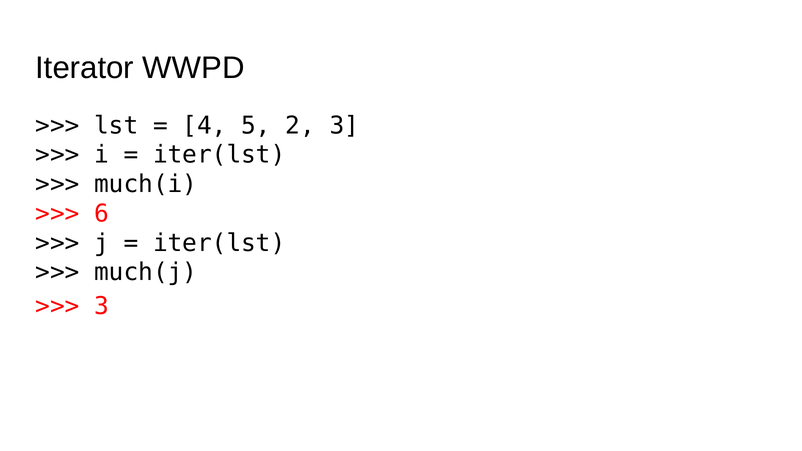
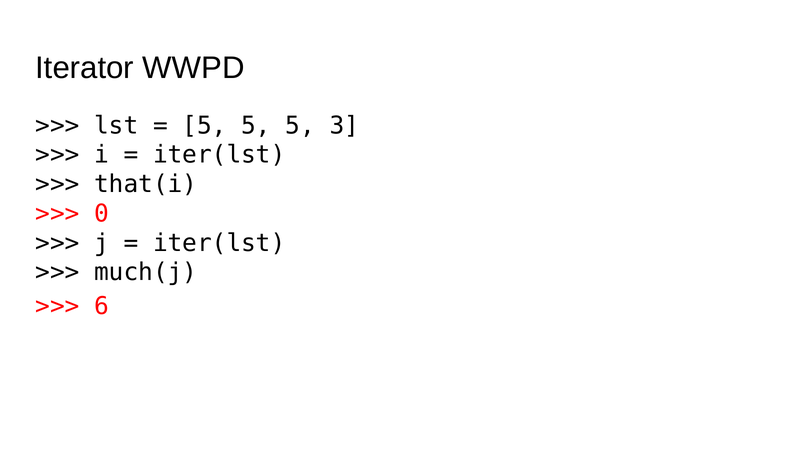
4 at (205, 126): 4 -> 5
2 at (300, 126): 2 -> 5
much(i: much(i -> that(i
6: 6 -> 0
3 at (102, 306): 3 -> 6
